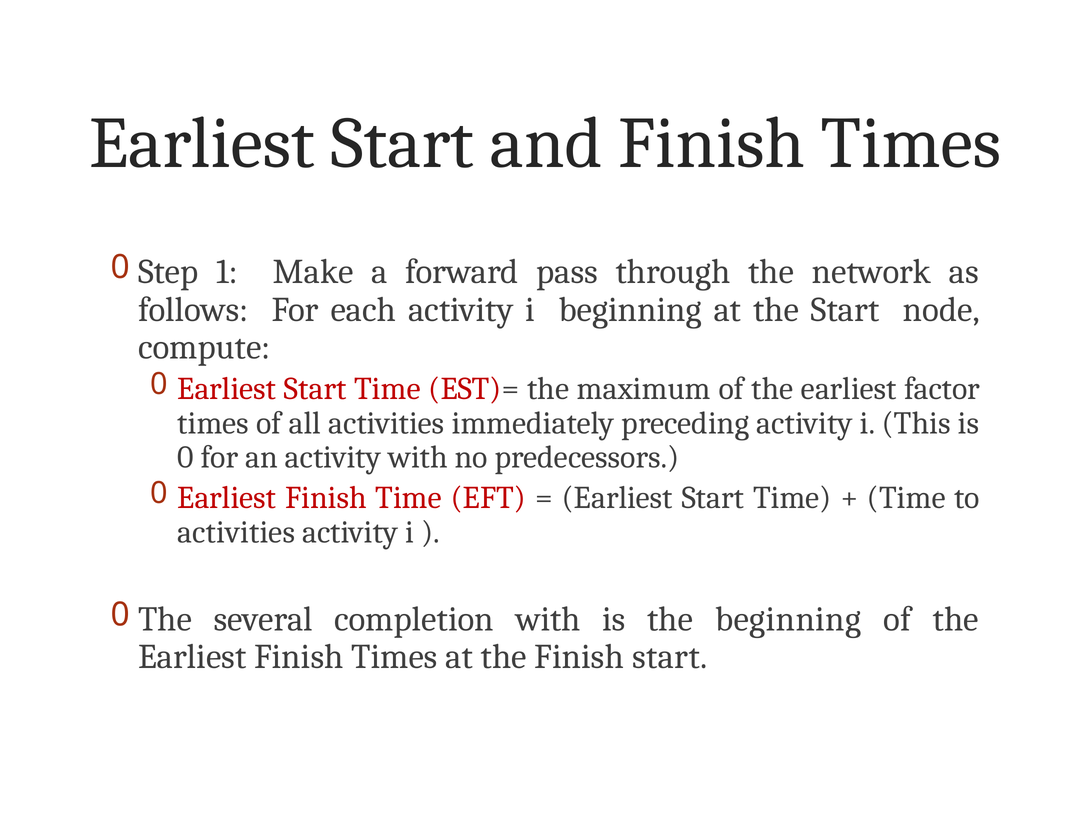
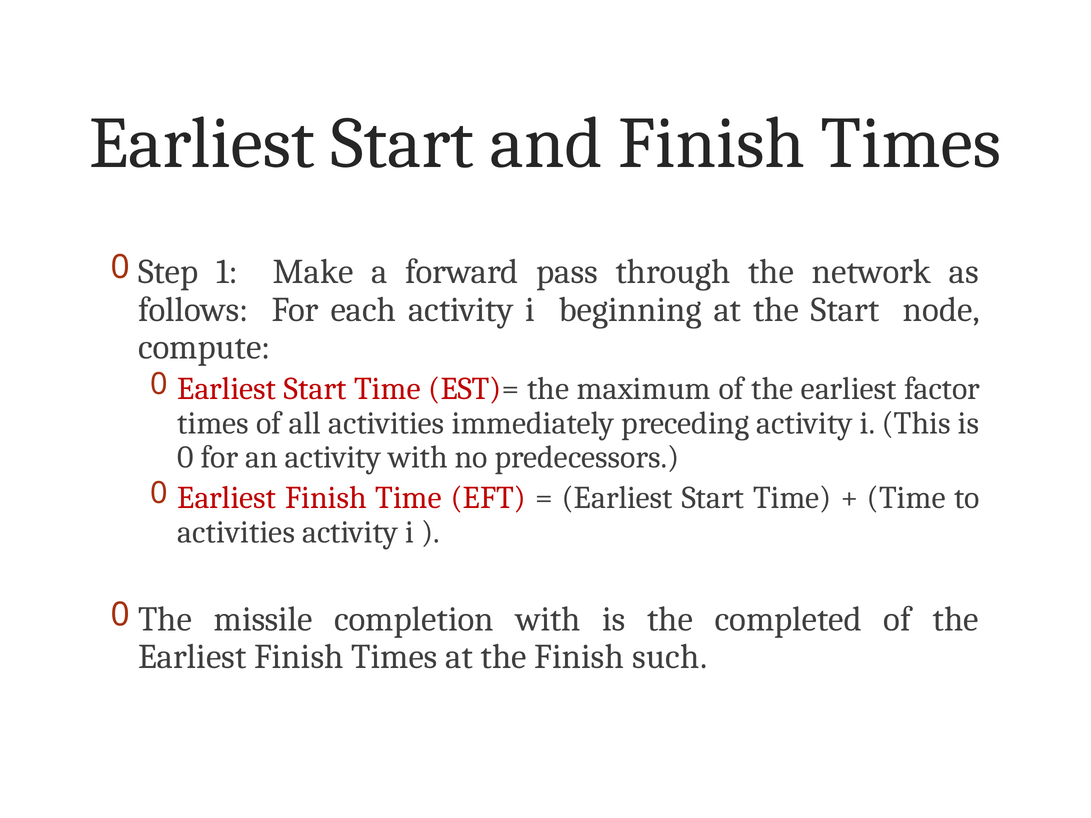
several: several -> missile
the beginning: beginning -> completed
Finish start: start -> such
